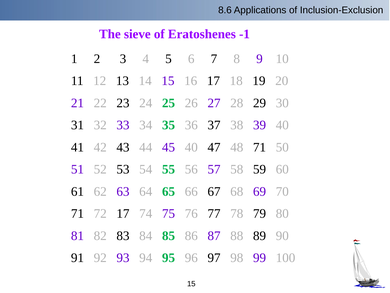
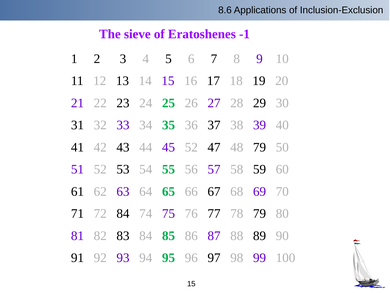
45 40: 40 -> 52
48 71: 71 -> 79
72 17: 17 -> 84
